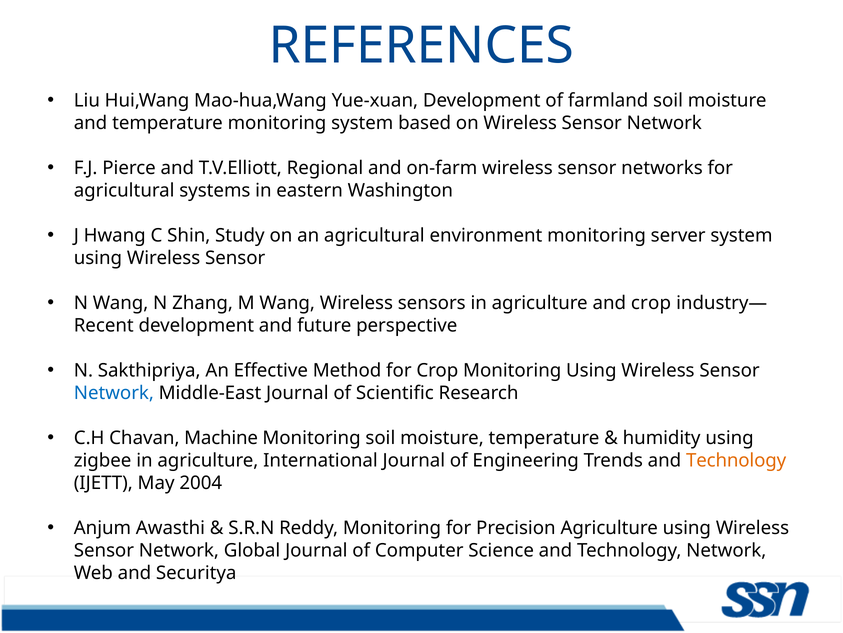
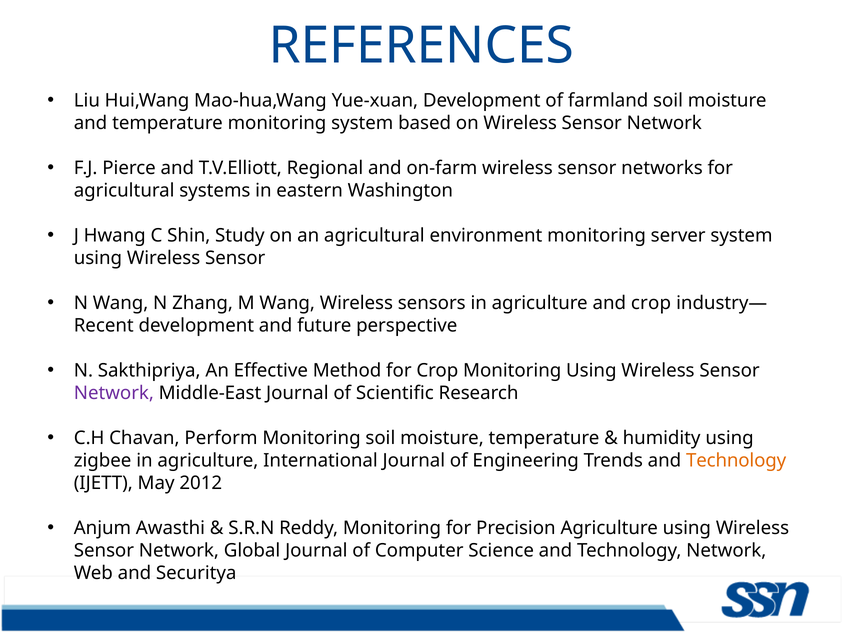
Network at (114, 393) colour: blue -> purple
Machine: Machine -> Perform
2004: 2004 -> 2012
